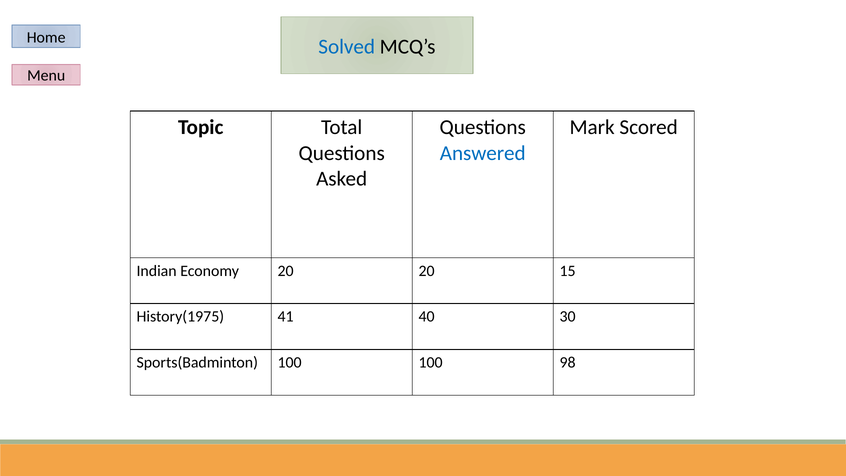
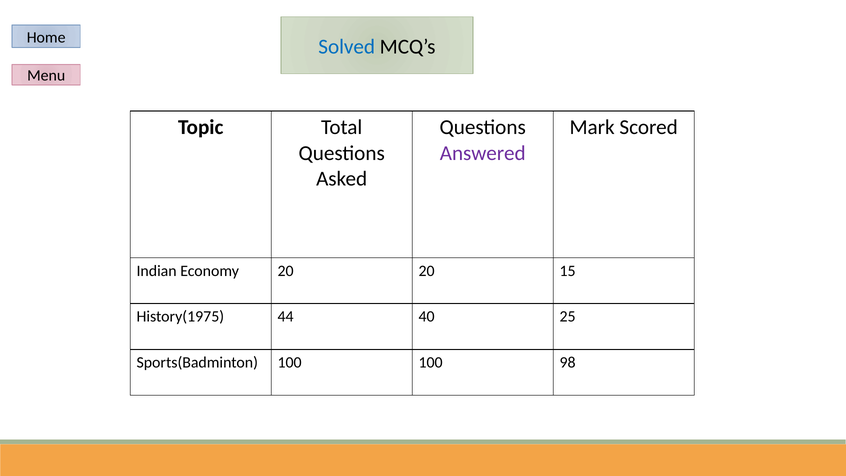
Answered colour: blue -> purple
41: 41 -> 44
30: 30 -> 25
